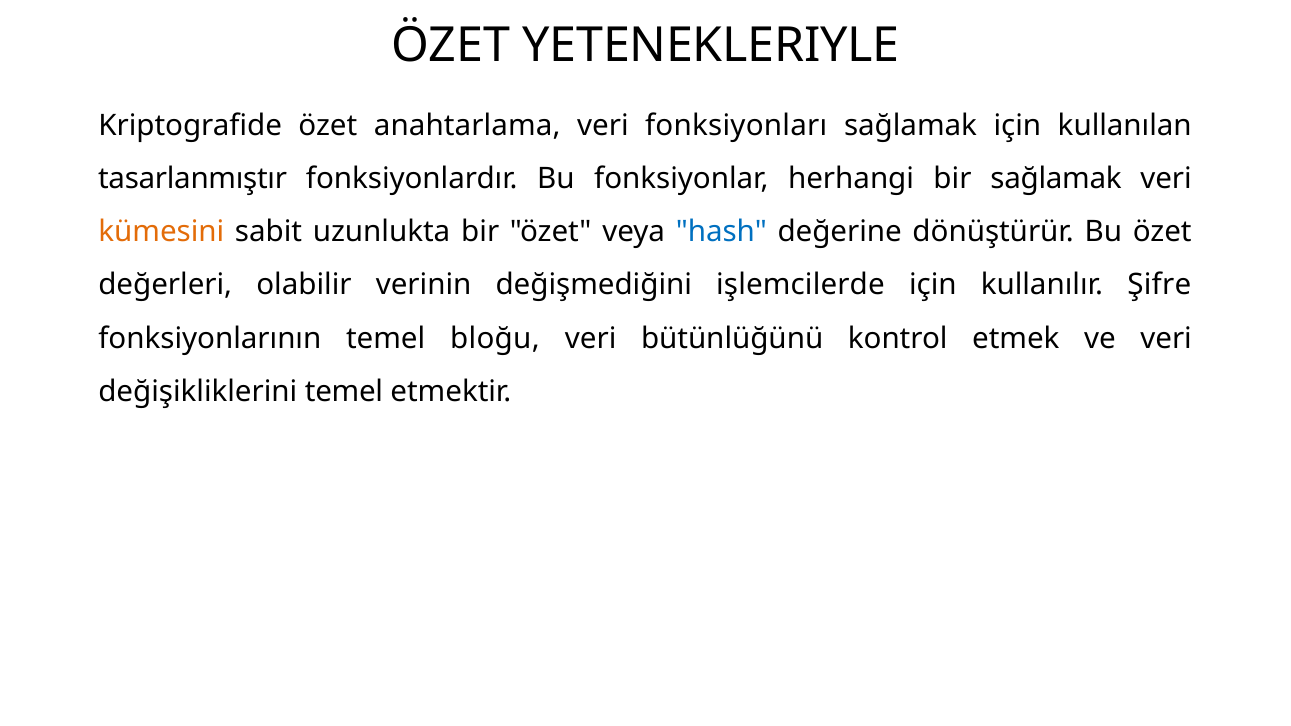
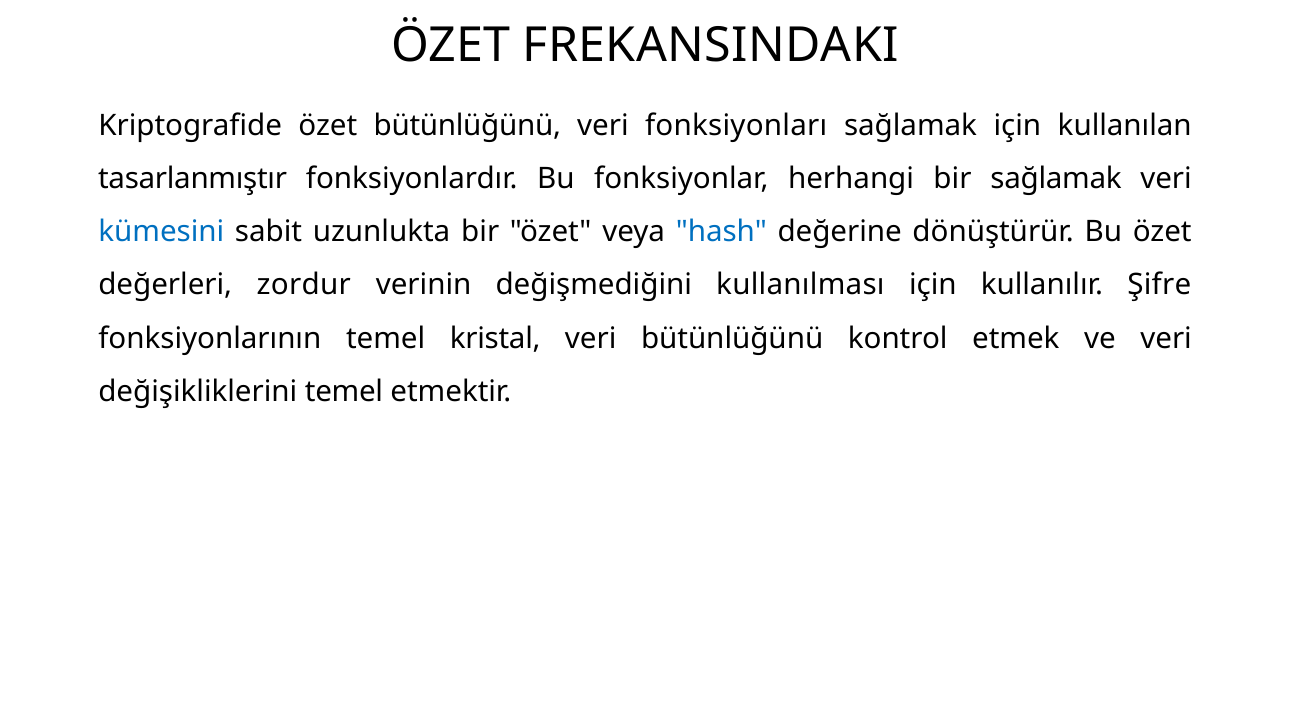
YETENEKLERIYLE: YETENEKLERIYLE -> FREKANSINDAKI
özet anahtarlama: anahtarlama -> bütünlüğünü
kümesini colour: orange -> blue
olabilir: olabilir -> zordur
işlemcilerde: işlemcilerde -> kullanılması
bloğu: bloğu -> kristal
